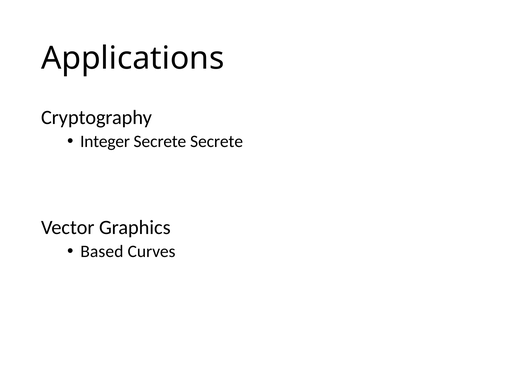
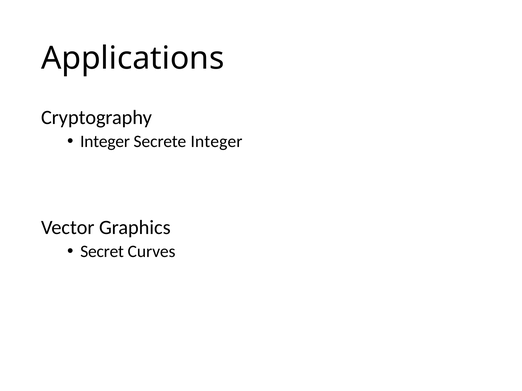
Secrete Secrete: Secrete -> Integer
Based: Based -> Secret
